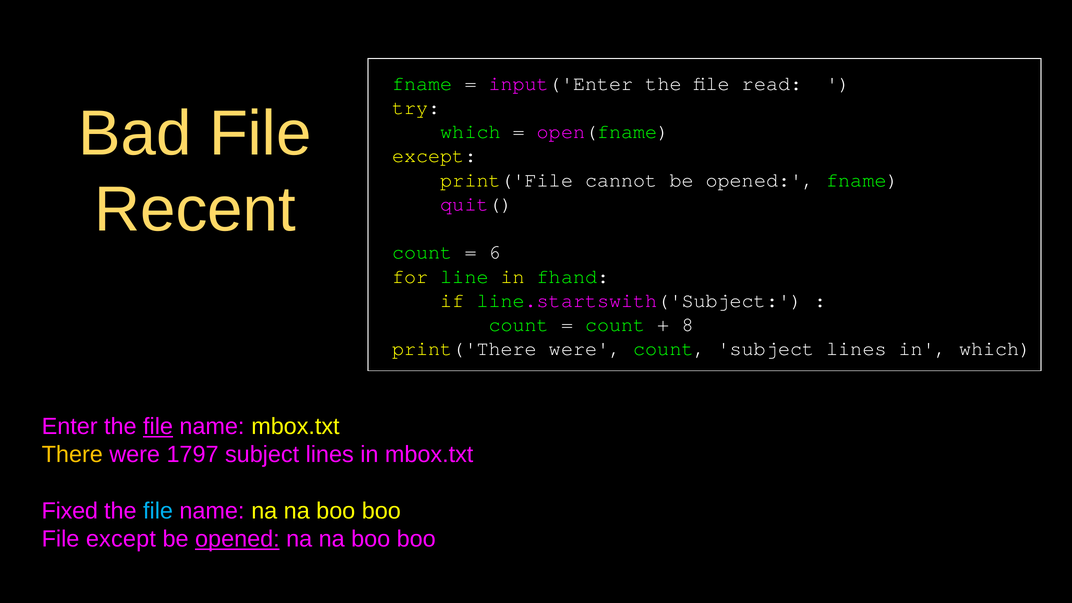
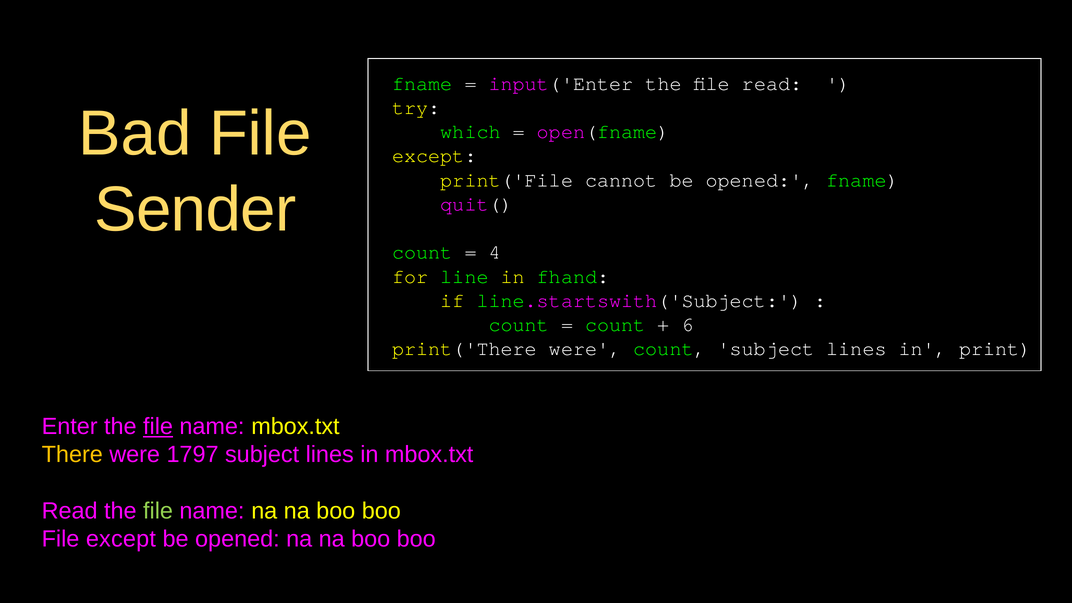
Recent: Recent -> Sender
6: 6 -> 4
8: 8 -> 6
in which: which -> print
Fixed at (70, 511): Fixed -> Read
file at (158, 511) colour: light blue -> light green
opened at (237, 539) underline: present -> none
